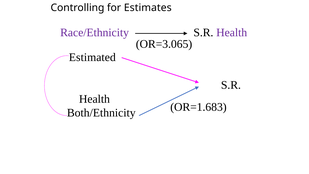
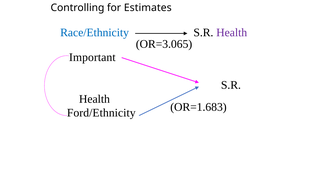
Race/Ethnicity colour: purple -> blue
Estimated: Estimated -> Important
Both/Ethnicity: Both/Ethnicity -> Ford/Ethnicity
